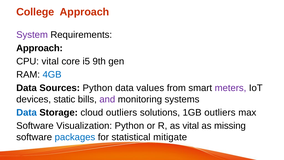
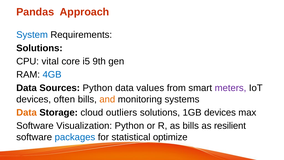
College: College -> Pandas
System colour: purple -> blue
Approach at (39, 48): Approach -> Solutions
static: static -> often
and colour: purple -> orange
Data at (27, 112) colour: blue -> orange
1GB outliers: outliers -> devices
as vital: vital -> bills
missing: missing -> resilient
mitigate: mitigate -> optimize
